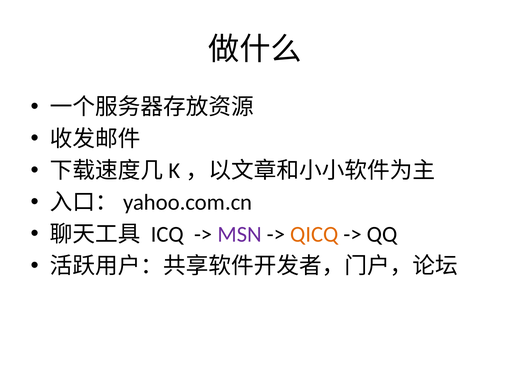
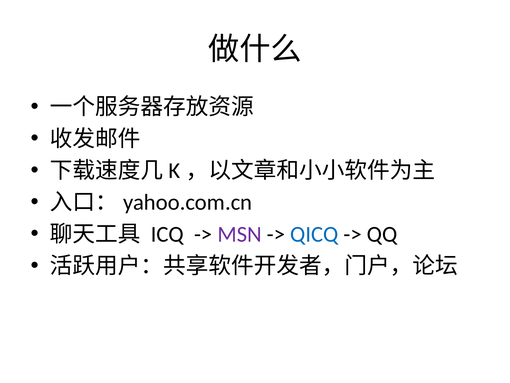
QICQ colour: orange -> blue
